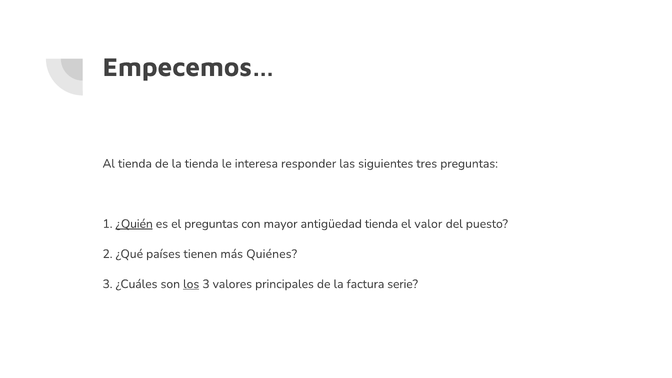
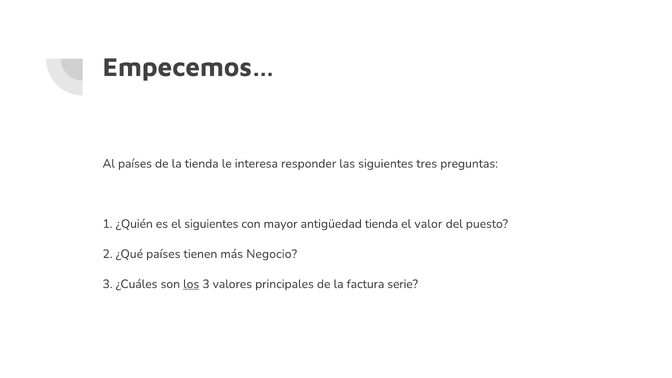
Al tienda: tienda -> países
¿Quién underline: present -> none
el preguntas: preguntas -> siguientes
Quiénes: Quiénes -> Negocio
